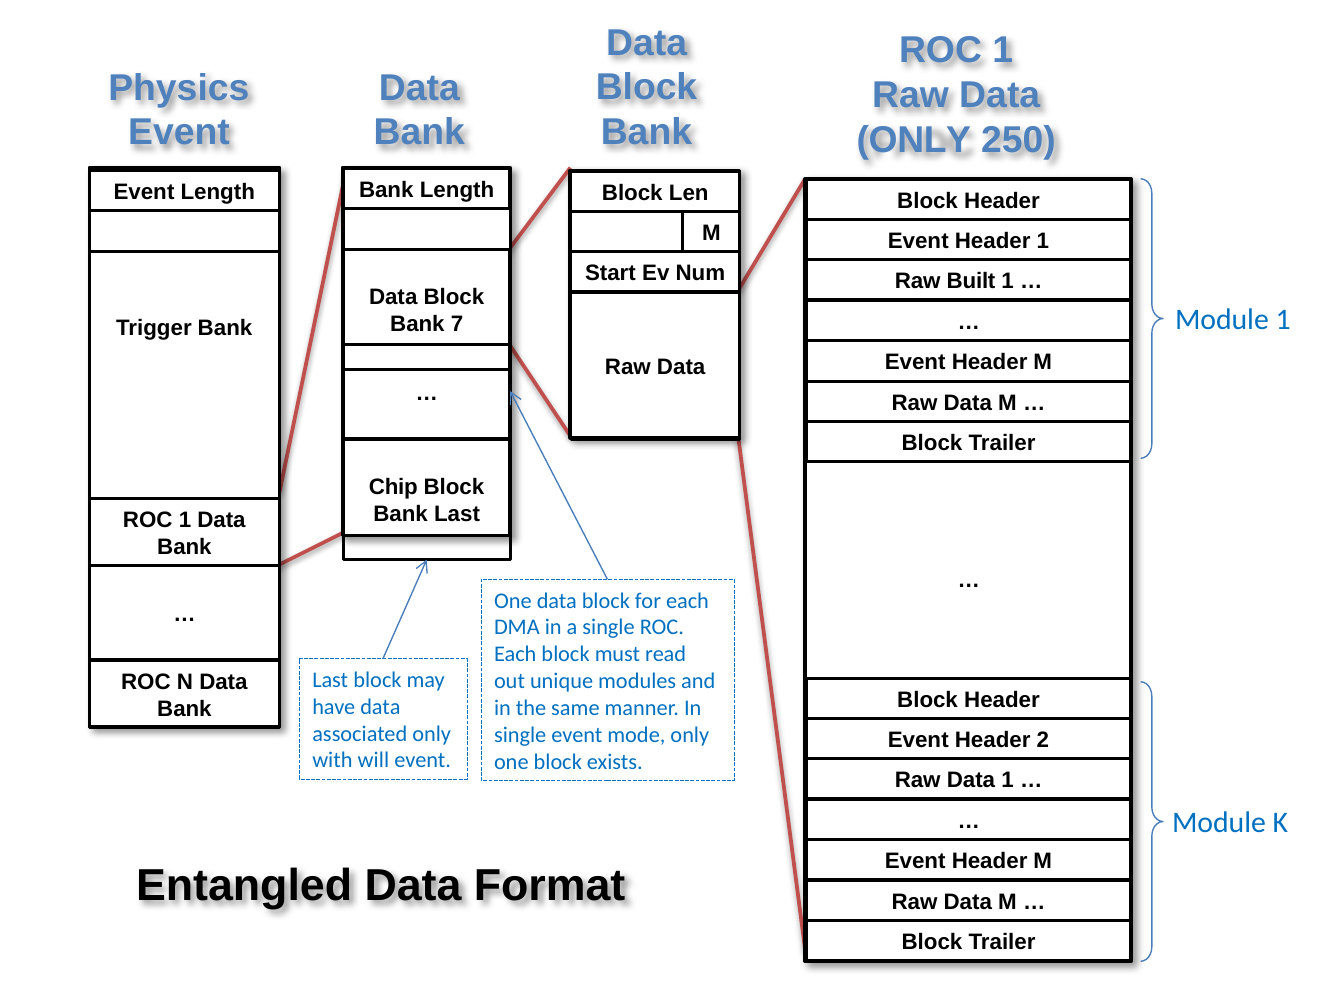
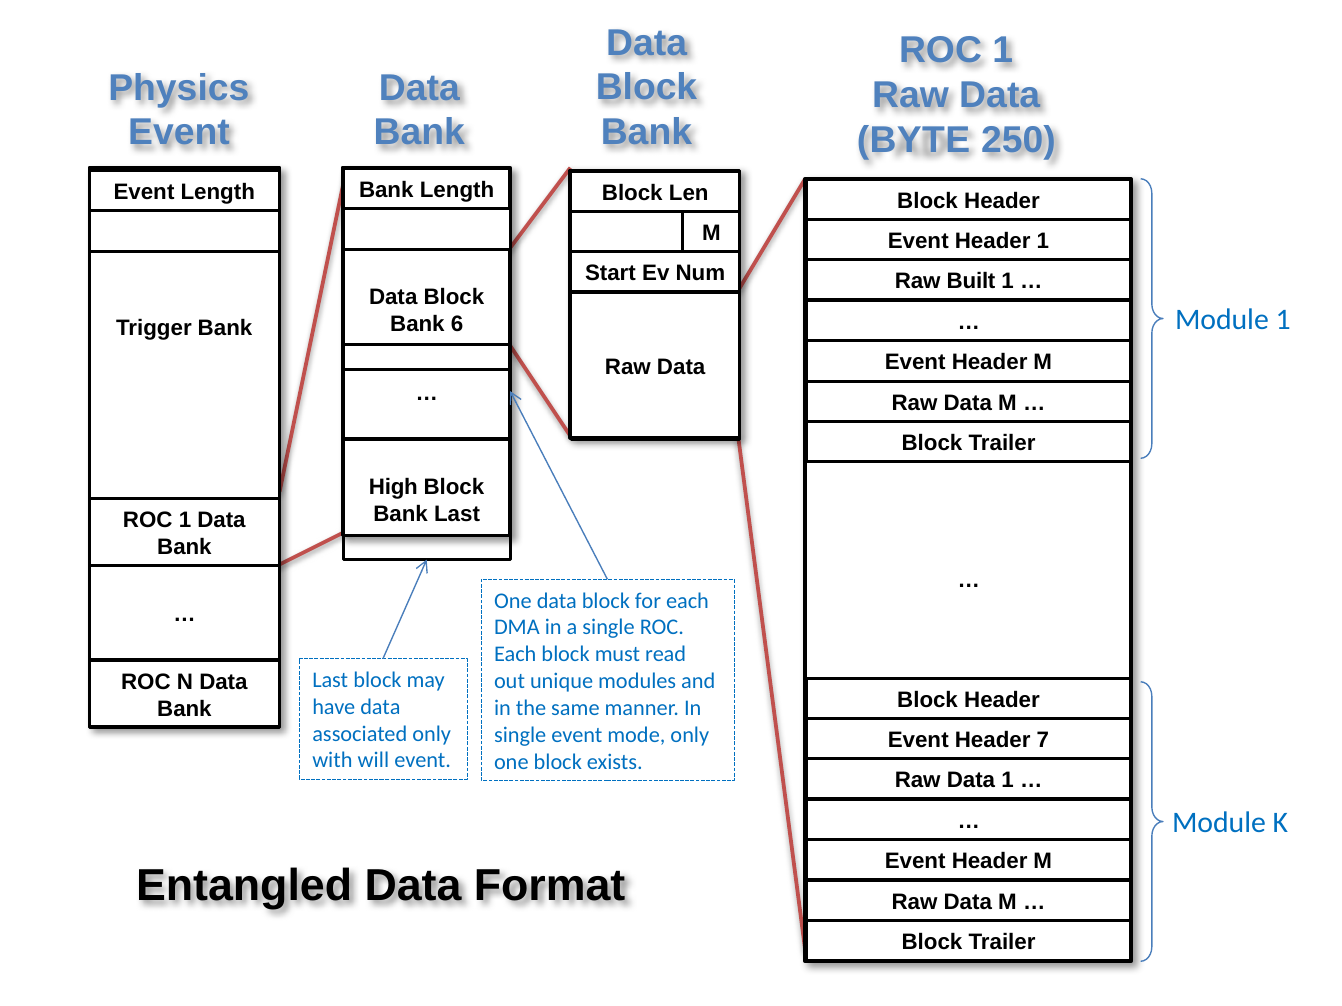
ONLY at (914, 140): ONLY -> BYTE
7: 7 -> 6
Chip: Chip -> High
2: 2 -> 7
